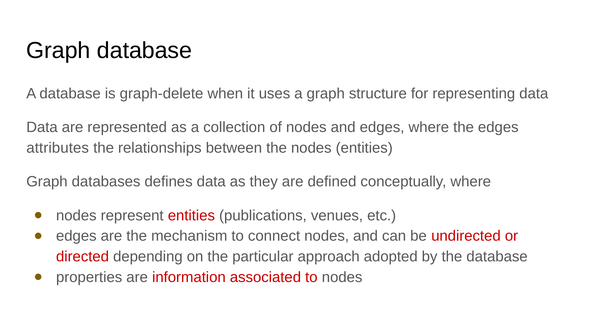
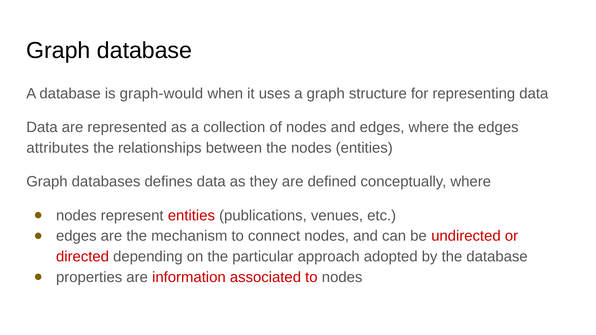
graph-delete: graph-delete -> graph-would
